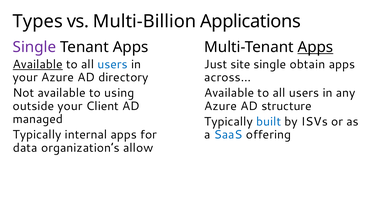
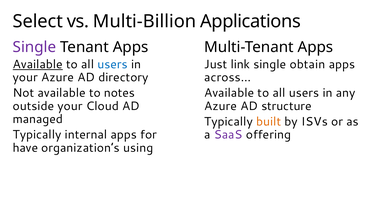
Types: Types -> Select
Apps at (315, 47) underline: present -> none
site: site -> link
using: using -> notes
Client: Client -> Cloud
built colour: blue -> orange
SaaS colour: blue -> purple
data: data -> have
allow: allow -> using
